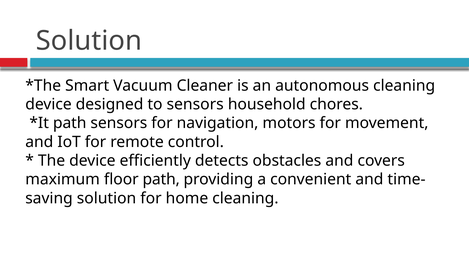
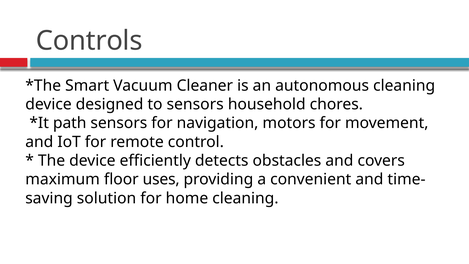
Solution at (89, 41): Solution -> Controls
floor path: path -> uses
